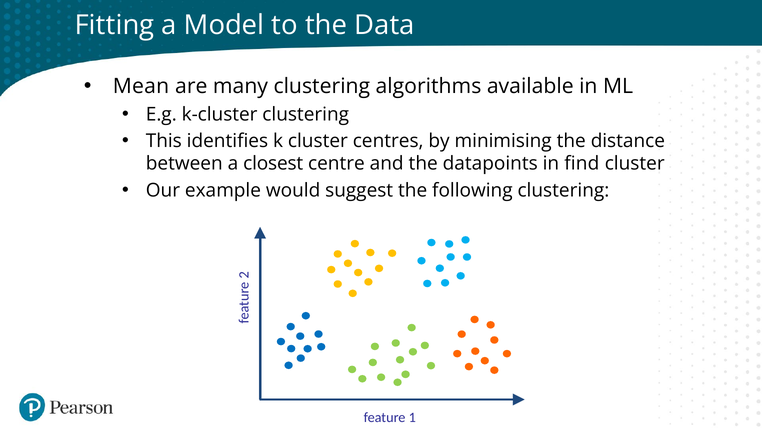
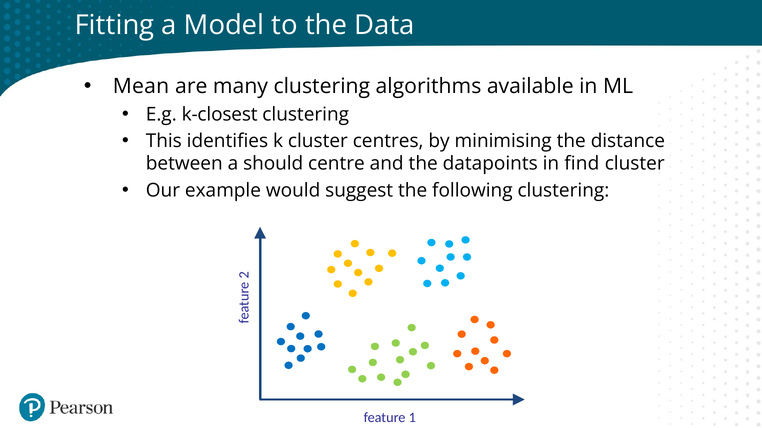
k-cluster: k-cluster -> k-closest
closest: closest -> should
